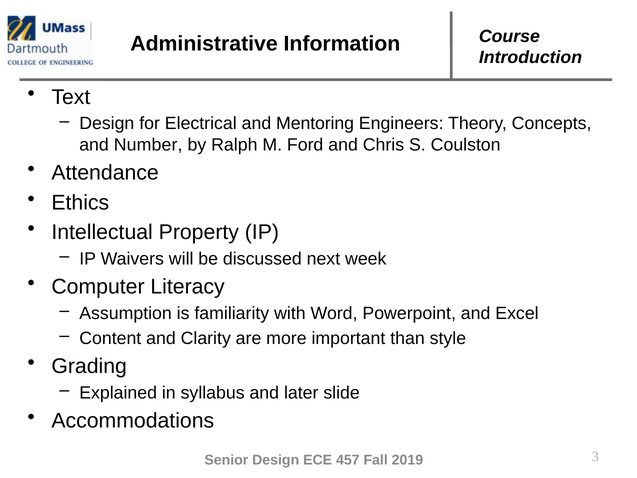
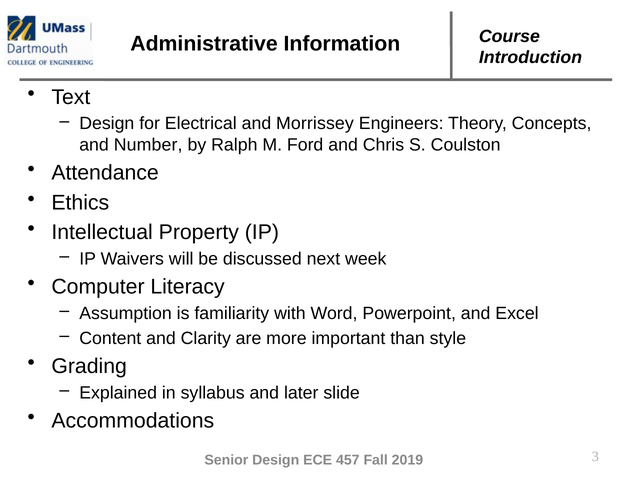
Mentoring: Mentoring -> Morrissey
